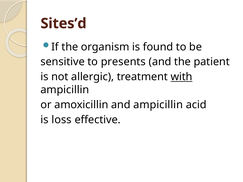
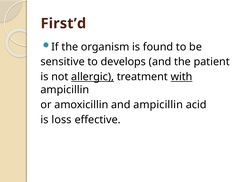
Sites’d: Sites’d -> First’d
presents: presents -> develops
allergic underline: none -> present
